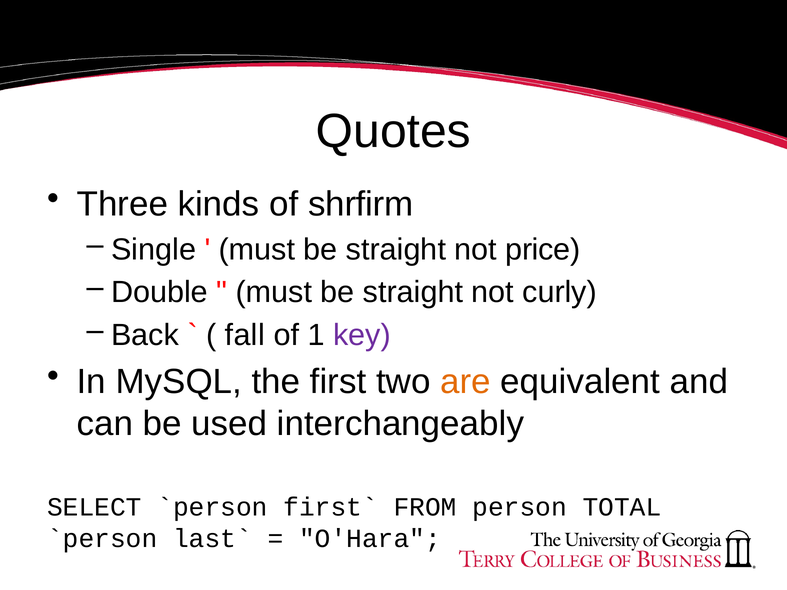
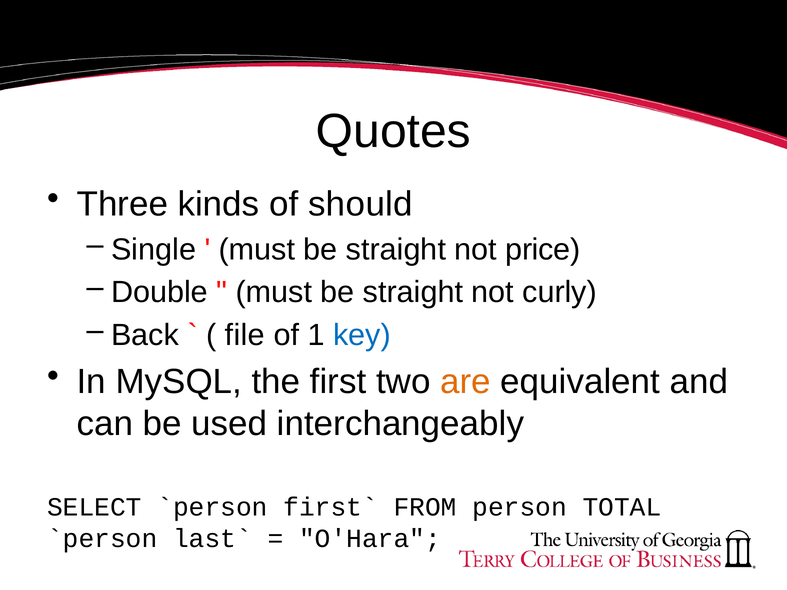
shrfirm: shrfirm -> should
fall: fall -> file
key colour: purple -> blue
